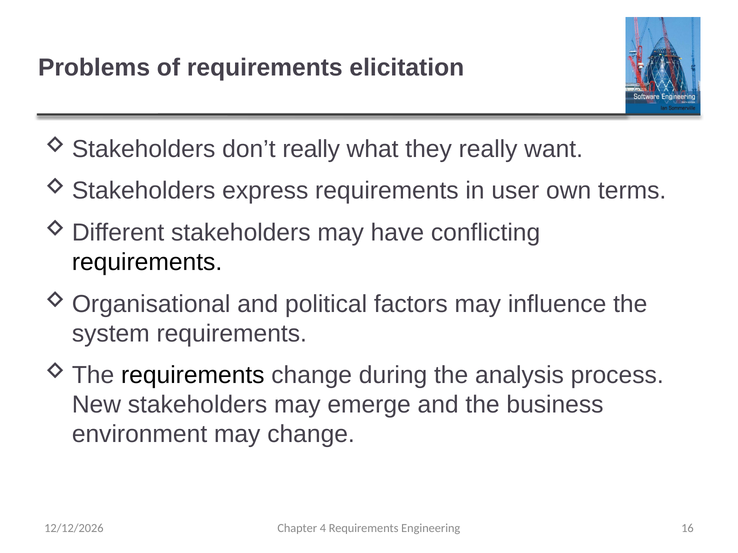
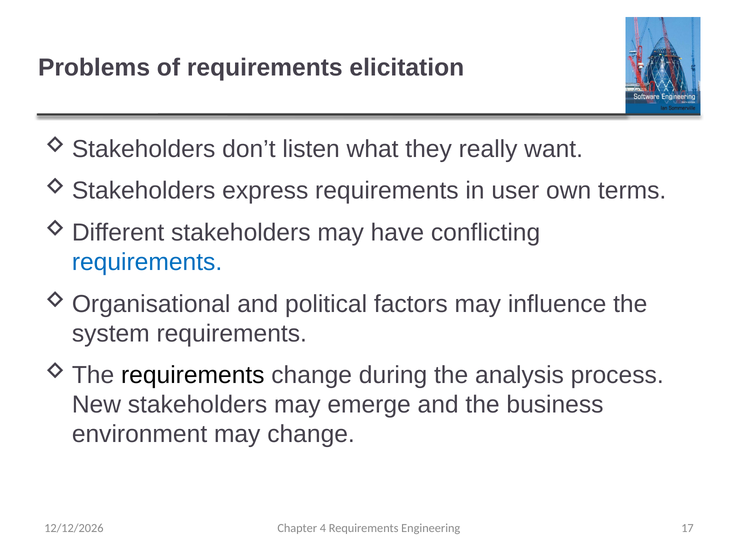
don’t really: really -> listen
requirements at (147, 262) colour: black -> blue
16: 16 -> 17
